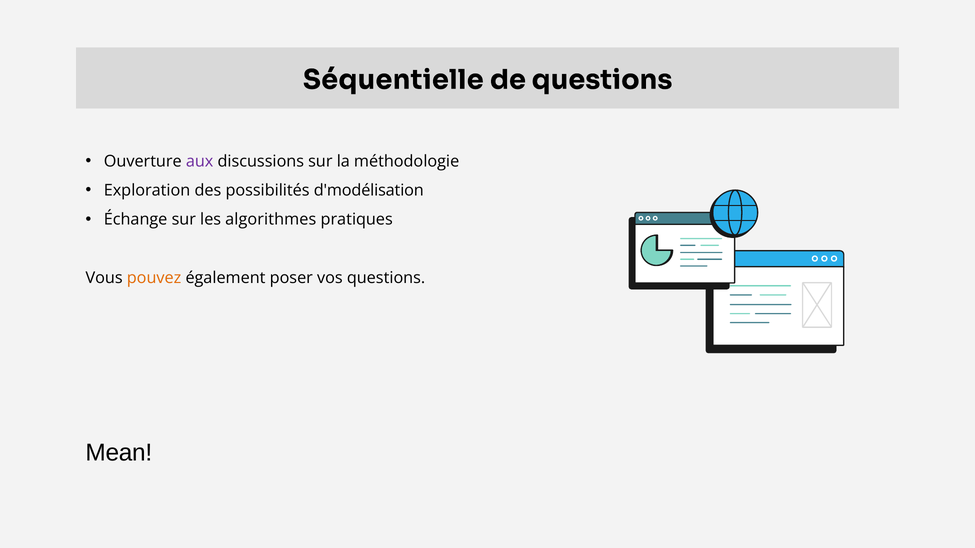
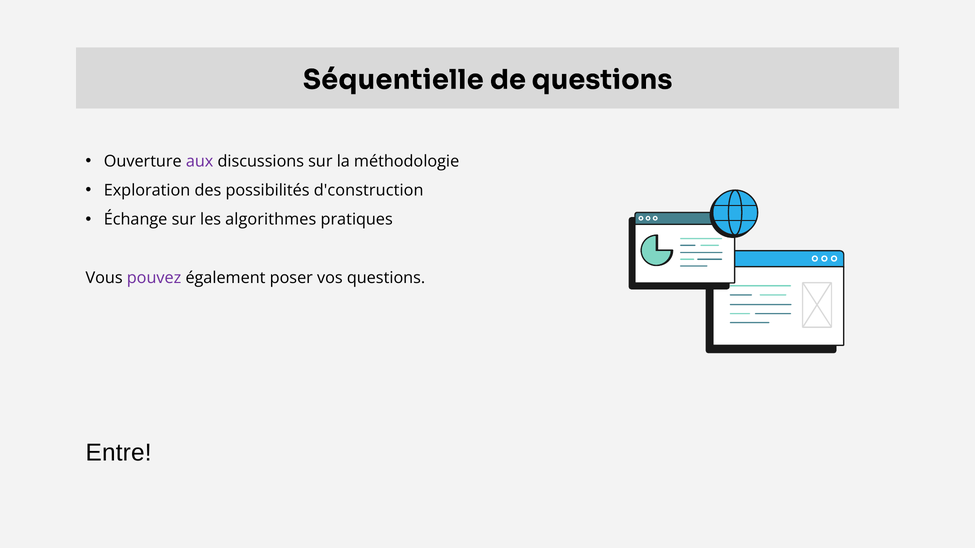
d'modélisation: d'modélisation -> d'construction
pouvez colour: orange -> purple
Mean: Mean -> Entre
